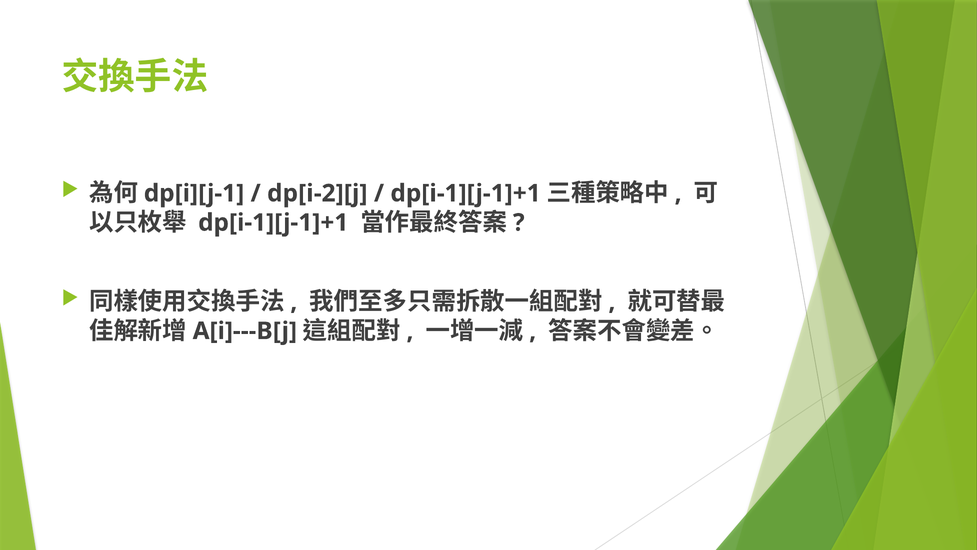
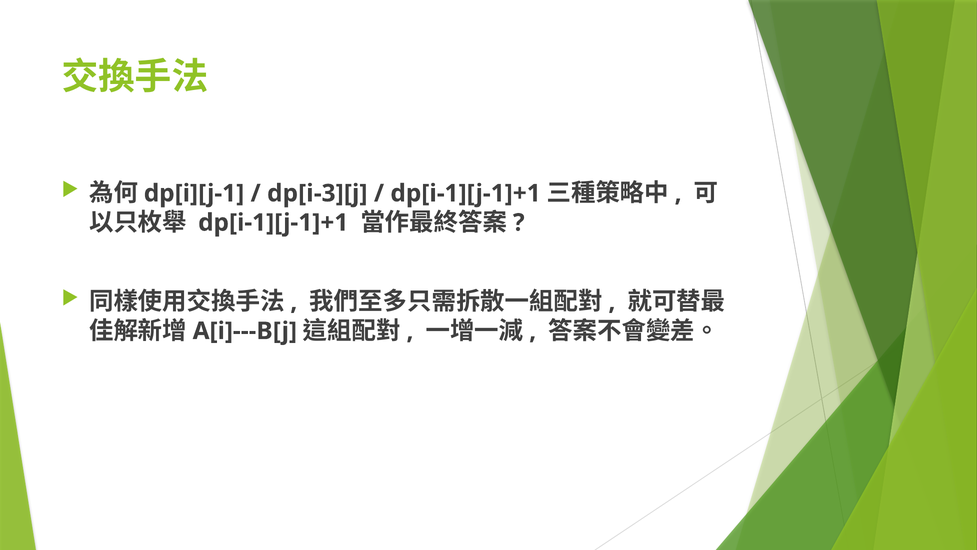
dp[i-2][j: dp[i-2][j -> dp[i-3][j
